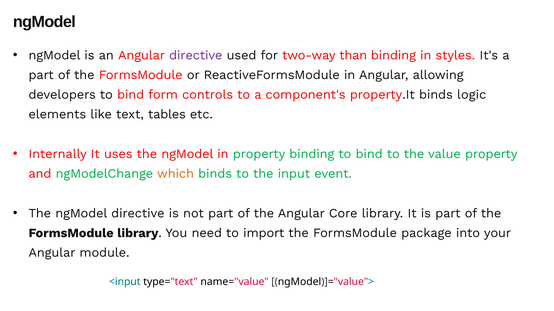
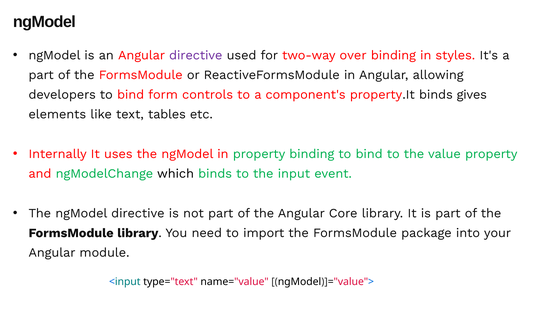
than: than -> over
logic: logic -> gives
which colour: orange -> black
